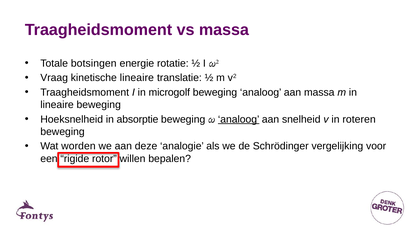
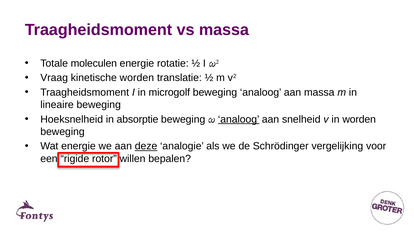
botsingen: botsingen -> moleculen
kinetische lineaire: lineaire -> worden
in roteren: roteren -> worden
Wat worden: worden -> energie
deze underline: none -> present
